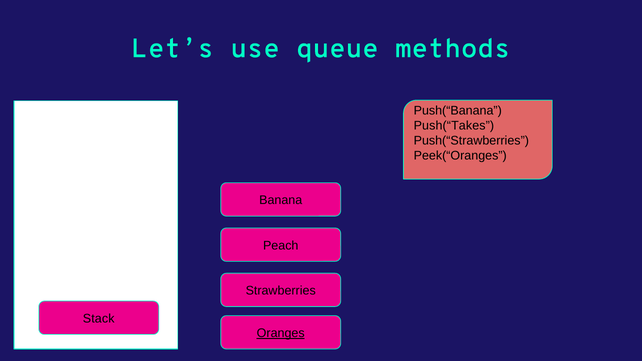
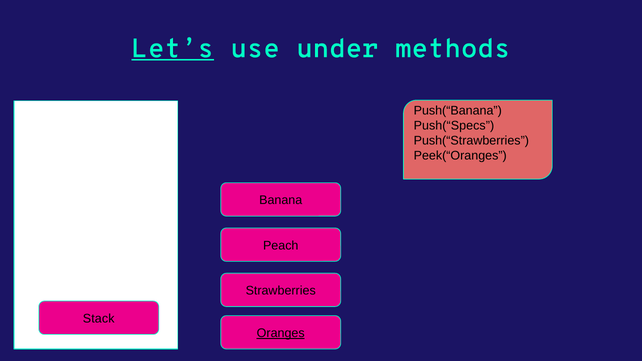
Let’s underline: none -> present
queue: queue -> under
Push(“Takes: Push(“Takes -> Push(“Specs
